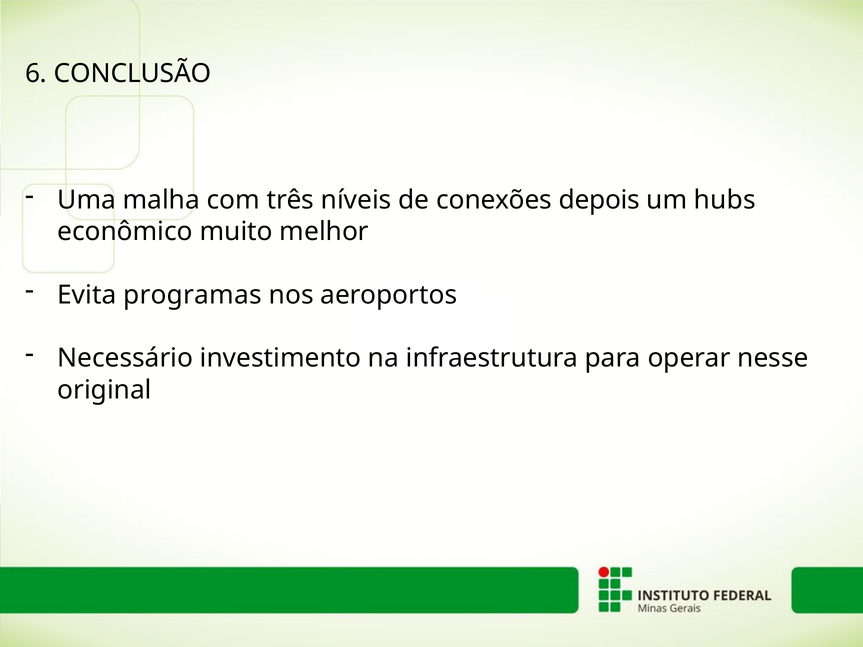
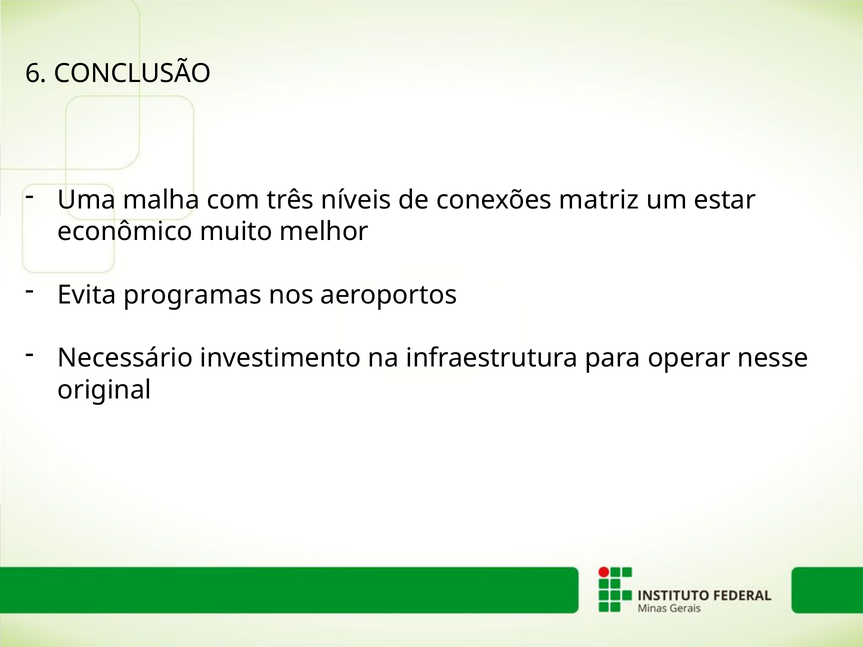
depois: depois -> matriz
hubs: hubs -> estar
